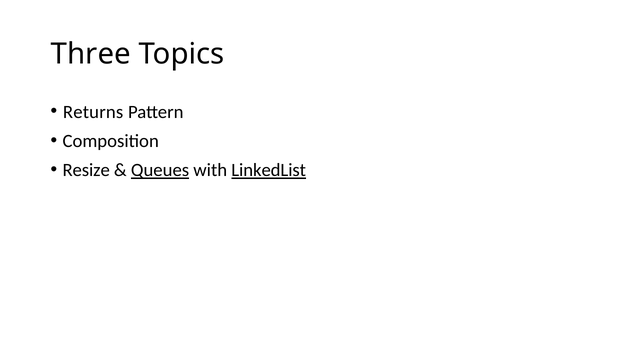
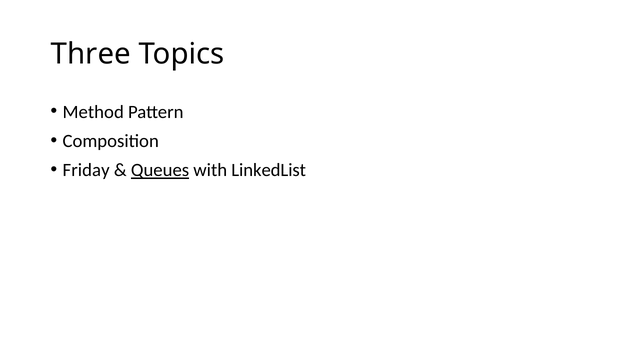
Returns: Returns -> Method
Resize: Resize -> Friday
LinkedList underline: present -> none
